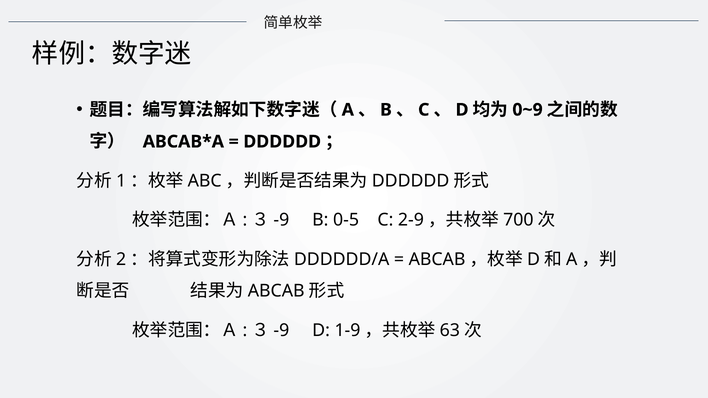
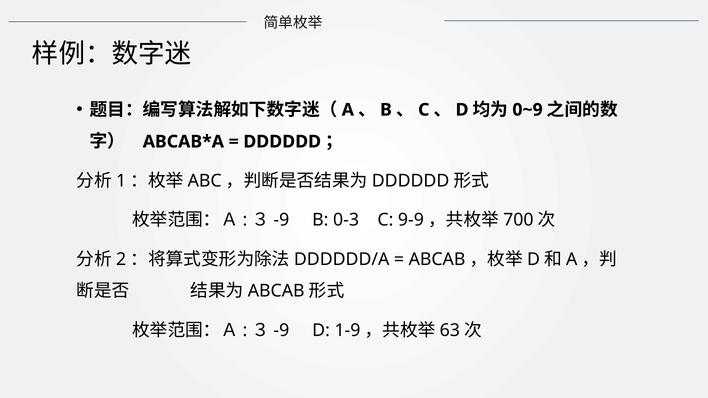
0-5: 0-5 -> 0-3
2-9: 2-9 -> 9-9
